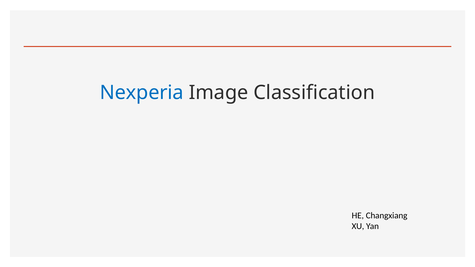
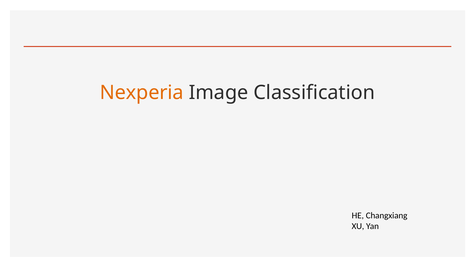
Nexperia colour: blue -> orange
